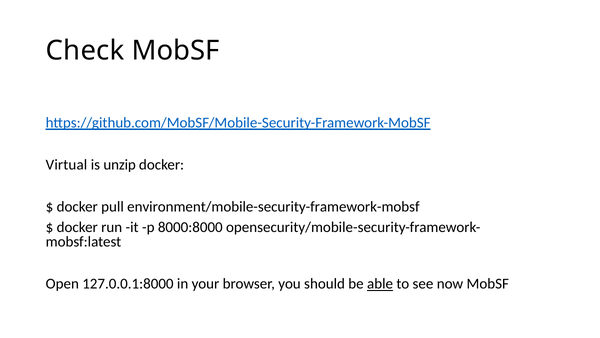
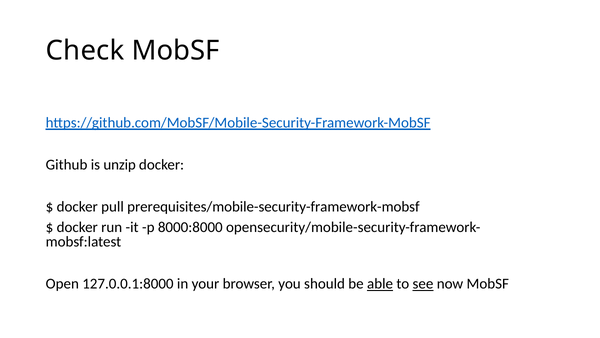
Virtual: Virtual -> Github
environment/mobile-security-framework-mobsf: environment/mobile-security-framework-mobsf -> prerequisites/mobile-security-framework-mobsf
see underline: none -> present
